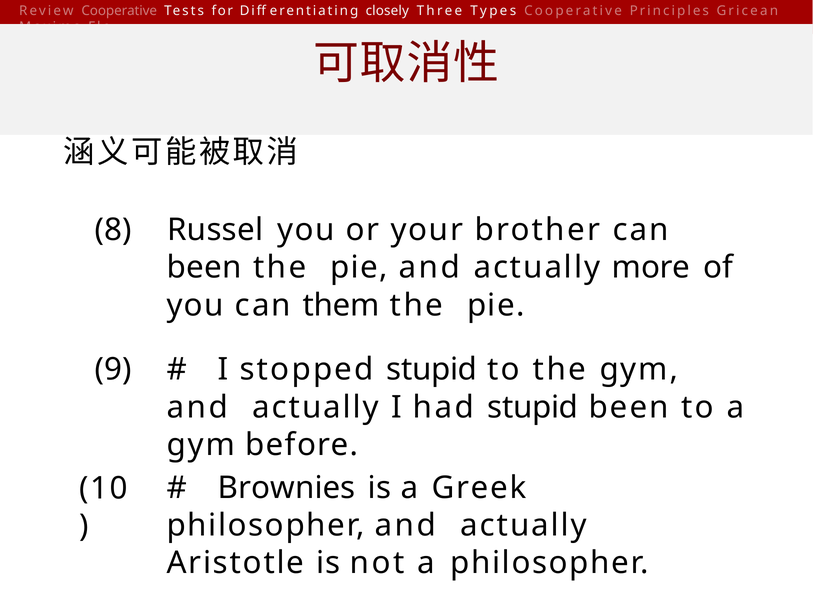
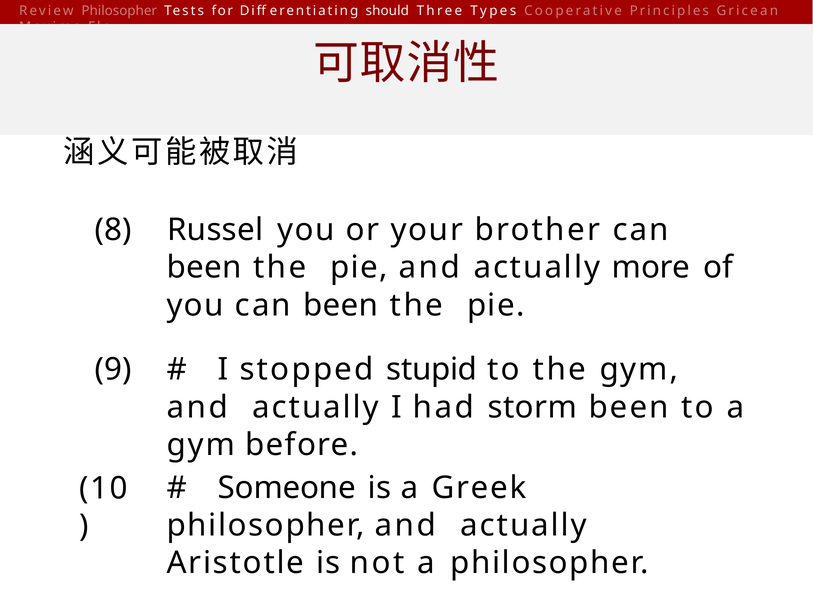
Review Cooperative: Cooperative -> Philosopher
closely: closely -> should
you can them: them -> been
had stupid: stupid -> storm
Brownies: Brownies -> Someone
